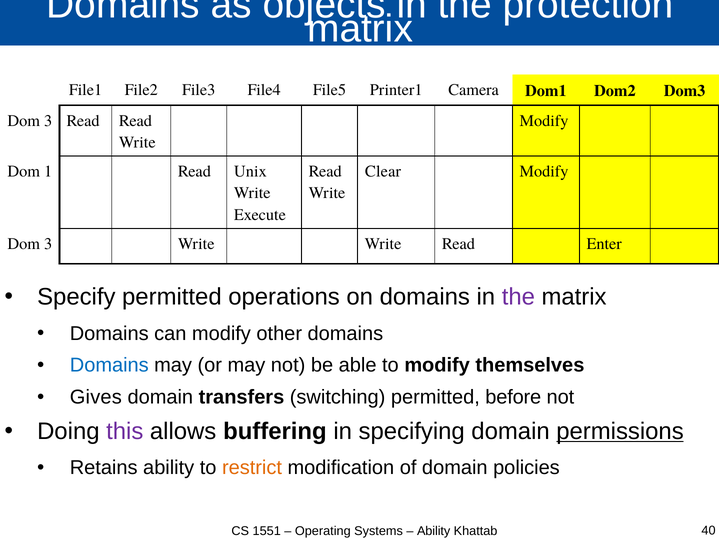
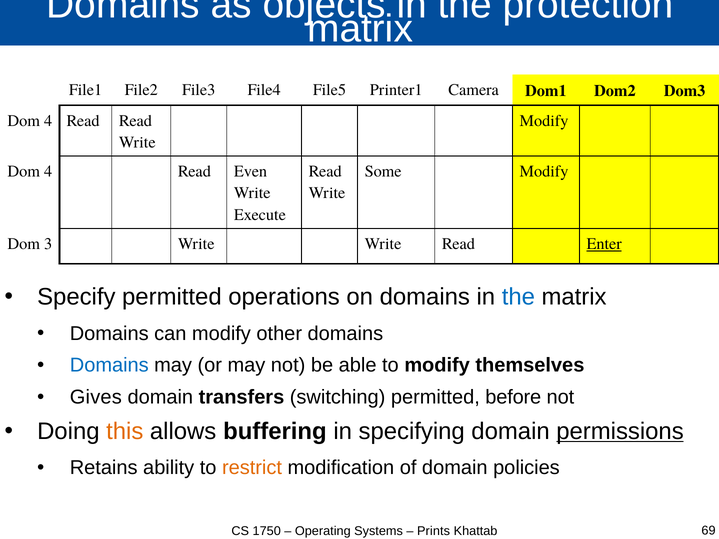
3 at (48, 121): 3 -> 4
1 at (48, 171): 1 -> 4
Unix: Unix -> Even
Clear: Clear -> Some
Enter underline: none -> present
the at (518, 297) colour: purple -> blue
this colour: purple -> orange
1551: 1551 -> 1750
Ability at (434, 531): Ability -> Prints
40: 40 -> 69
